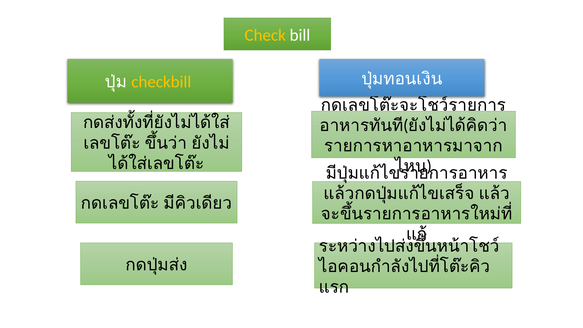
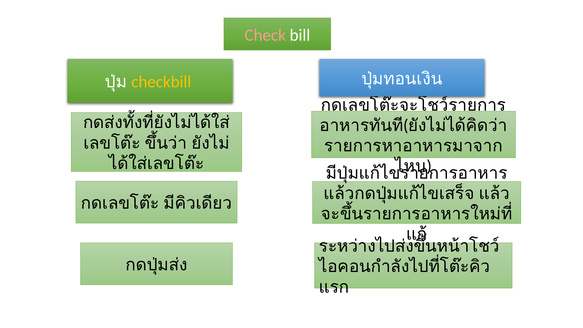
Check colour: yellow -> pink
